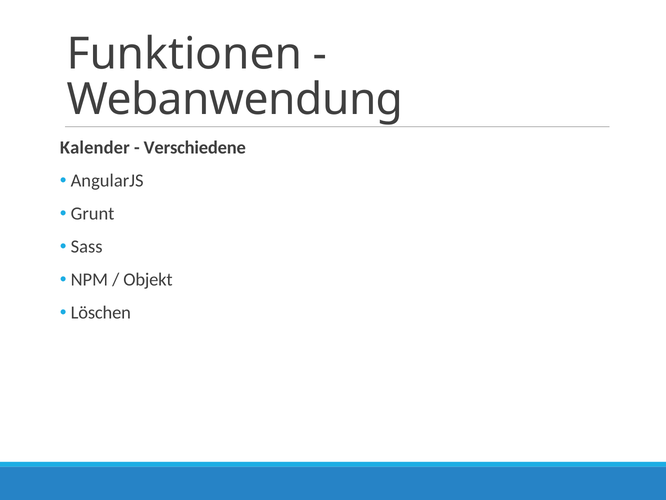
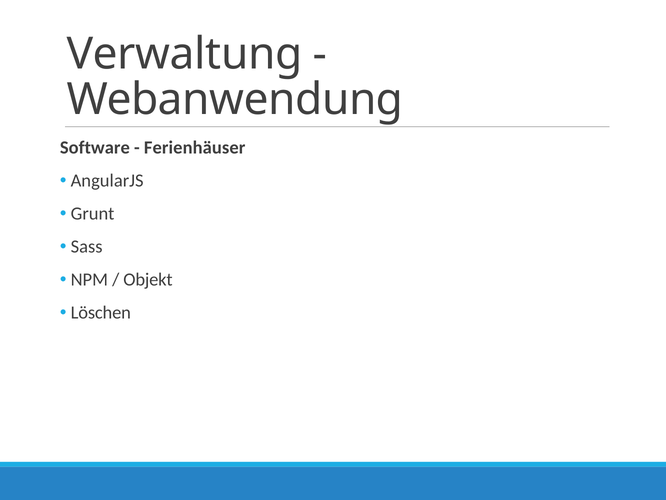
Funktionen: Funktionen -> Verwaltung
Kalender: Kalender -> Software
Verschiedene: Verschiedene -> Ferienhäuser
